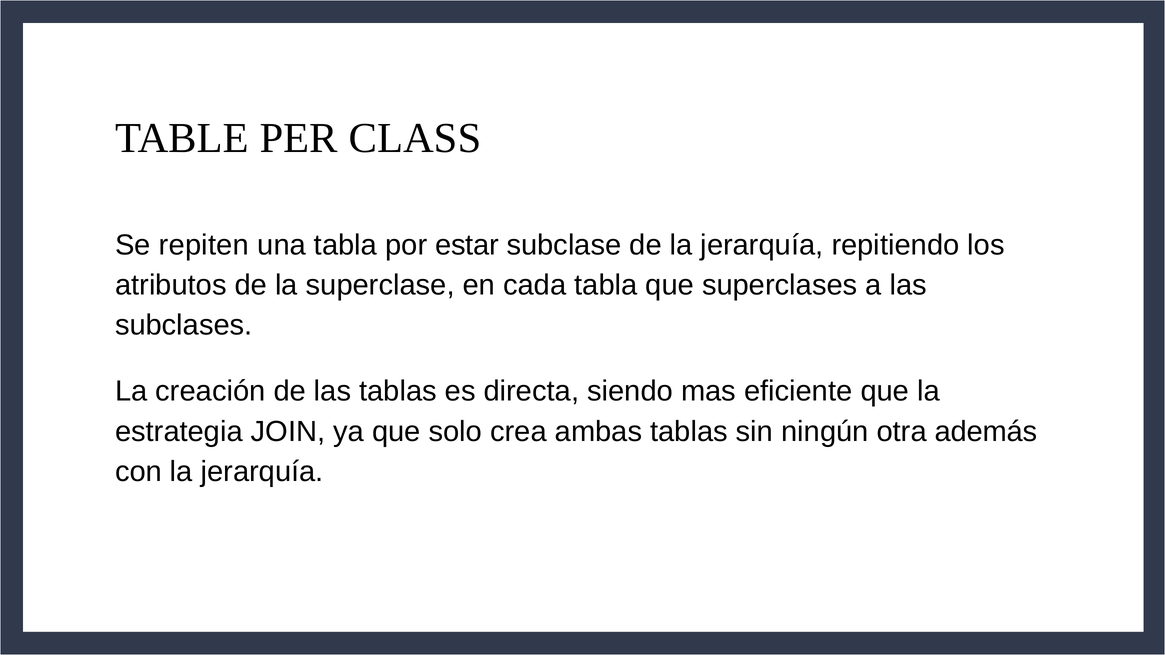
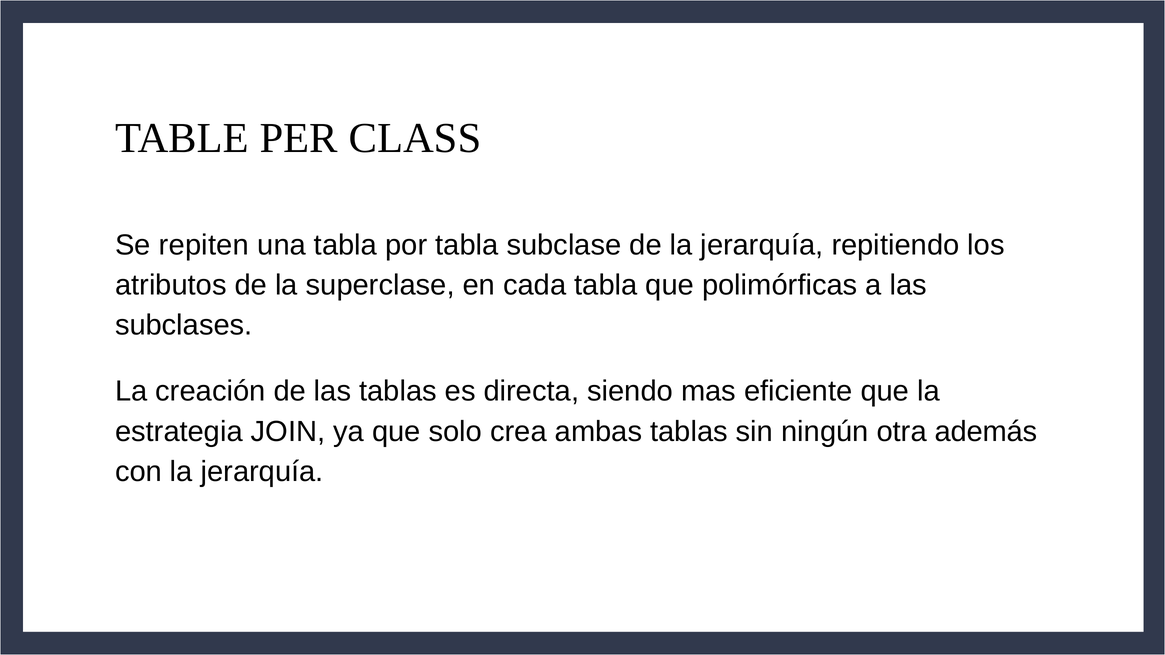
por estar: estar -> tabla
superclases: superclases -> polimórficas
